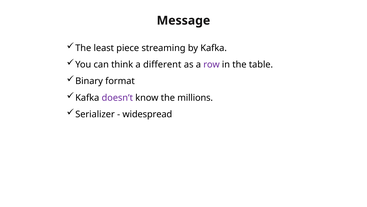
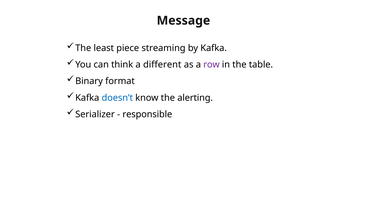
doesn’t colour: purple -> blue
millions: millions -> alerting
widespread: widespread -> responsible
